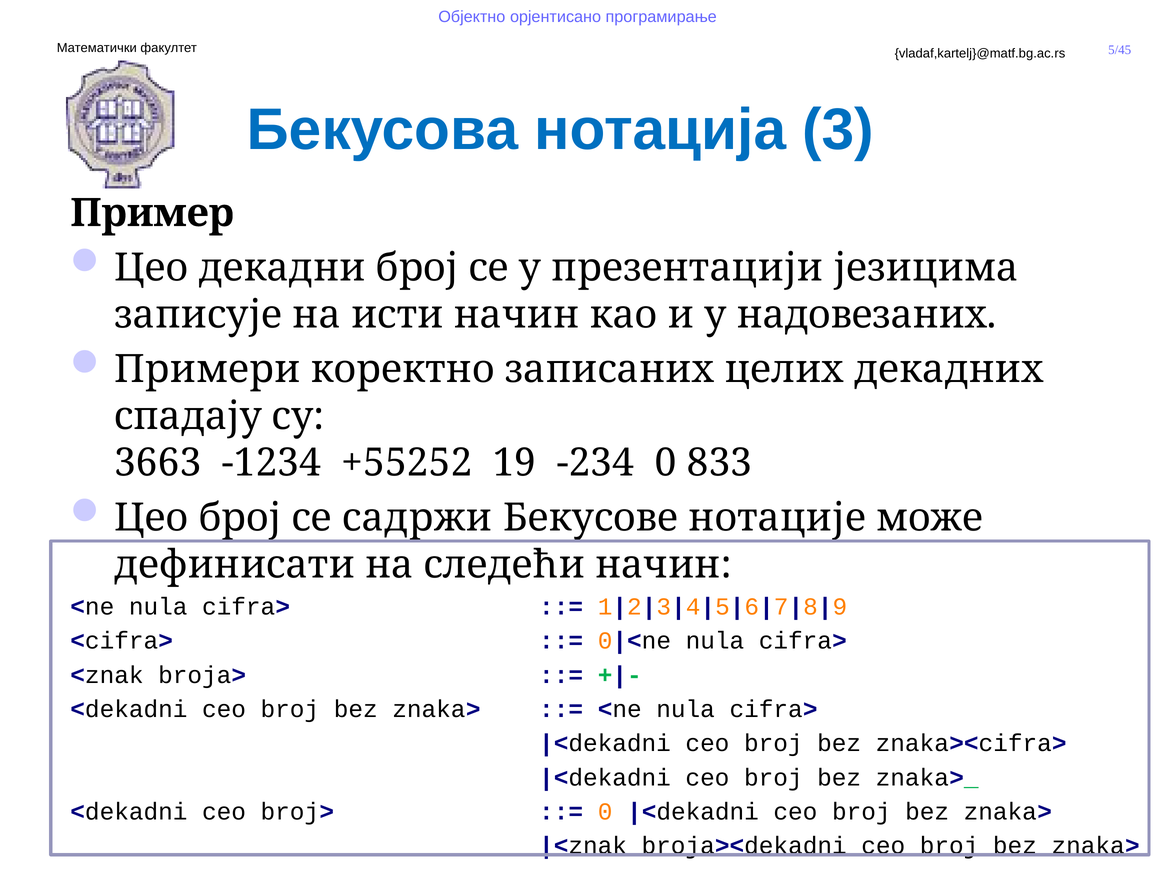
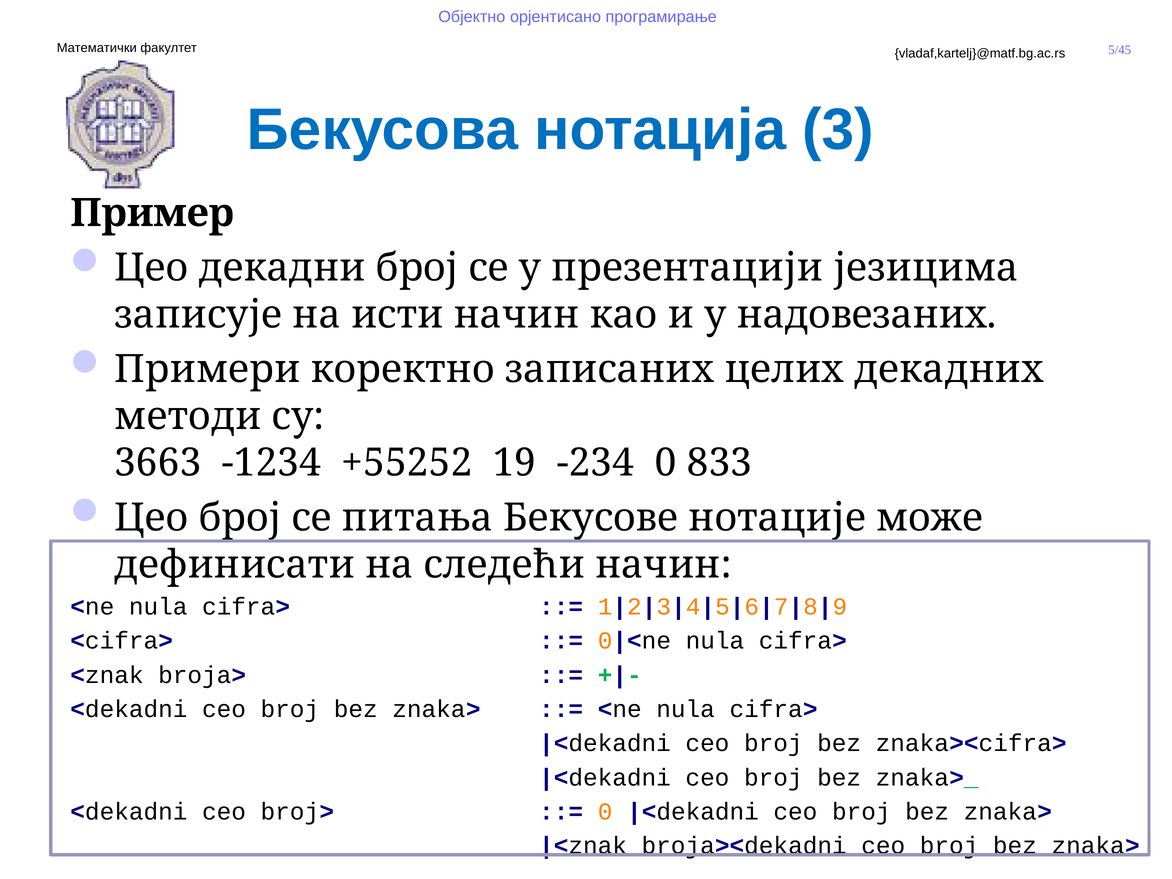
спадају: спадају -> методи
садржи: садржи -> питања
